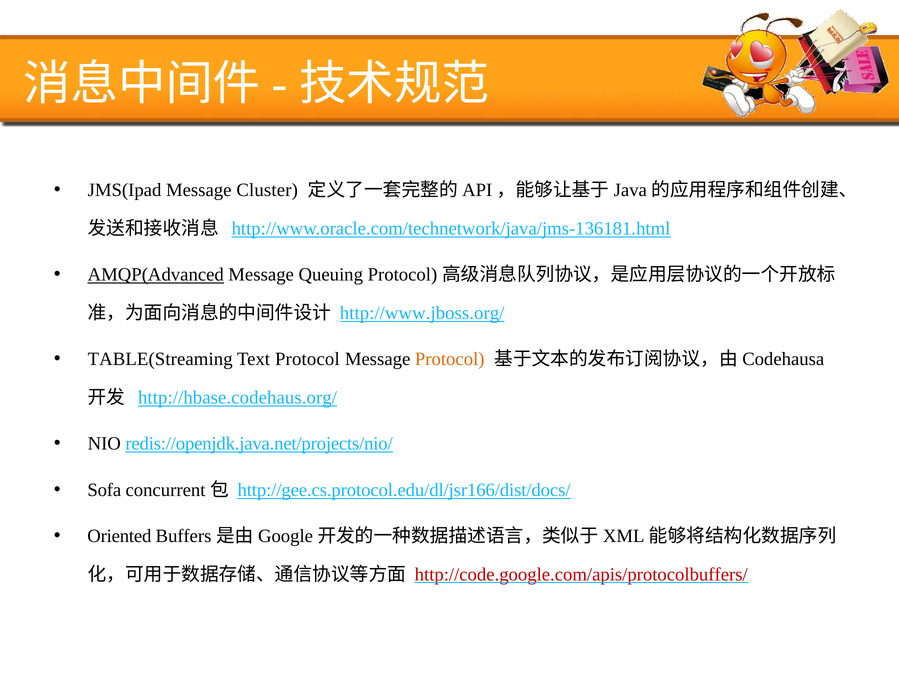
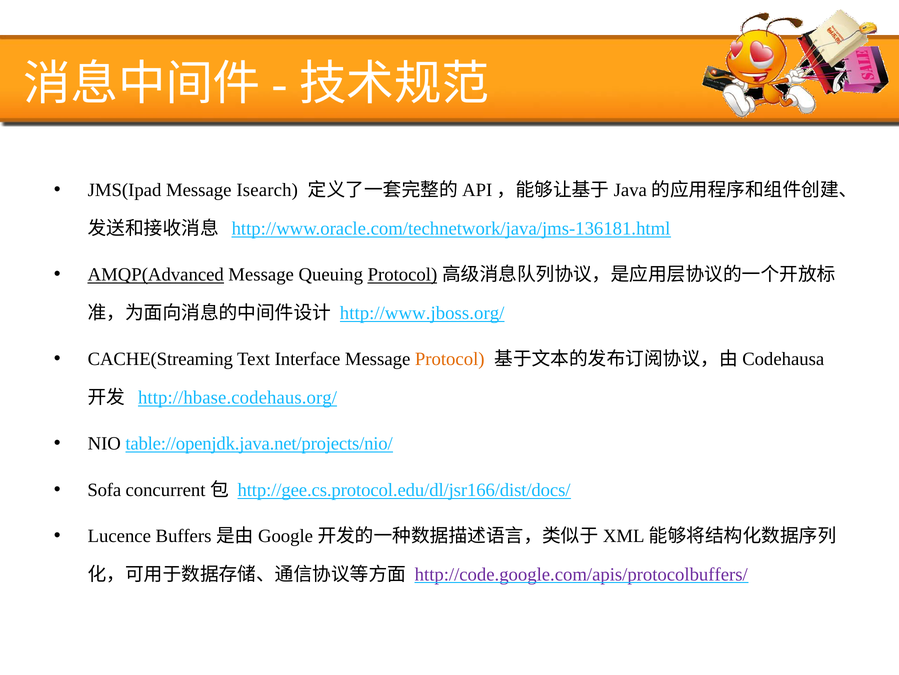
Cluster: Cluster -> Isearch
Protocol at (402, 274) underline: none -> present
TABLE(Streaming: TABLE(Streaming -> CACHE(Streaming
Text Protocol: Protocol -> Interface
redis://openjdk.java.net/projects/nio/: redis://openjdk.java.net/projects/nio/ -> table://openjdk.java.net/projects/nio/
Oriented: Oriented -> Lucence
http://code.google.com/apis/protocolbuffers/ colour: red -> purple
